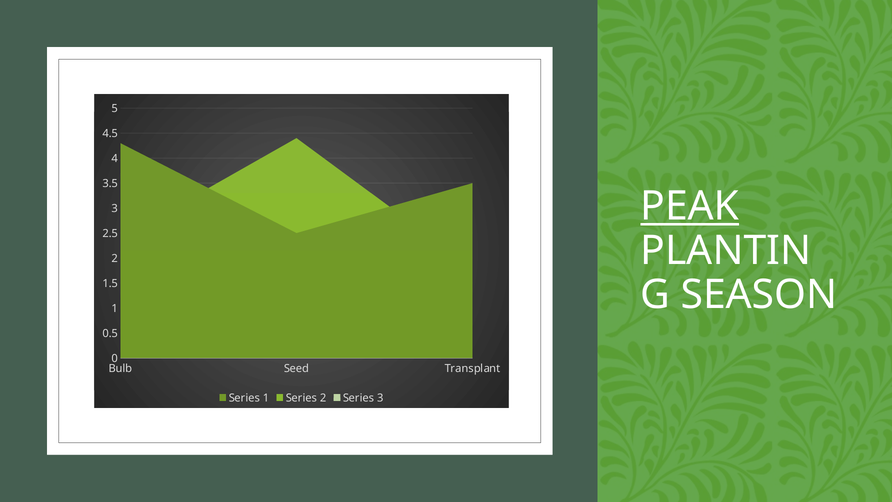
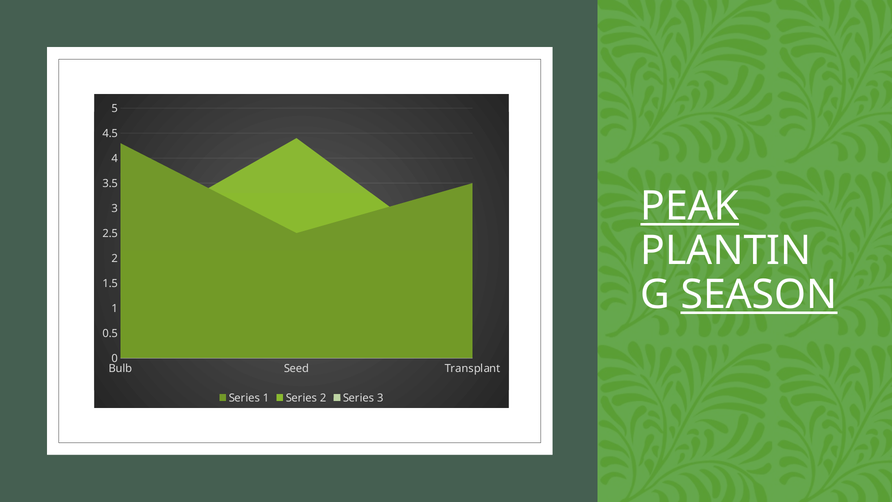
SEASON underline: none -> present
